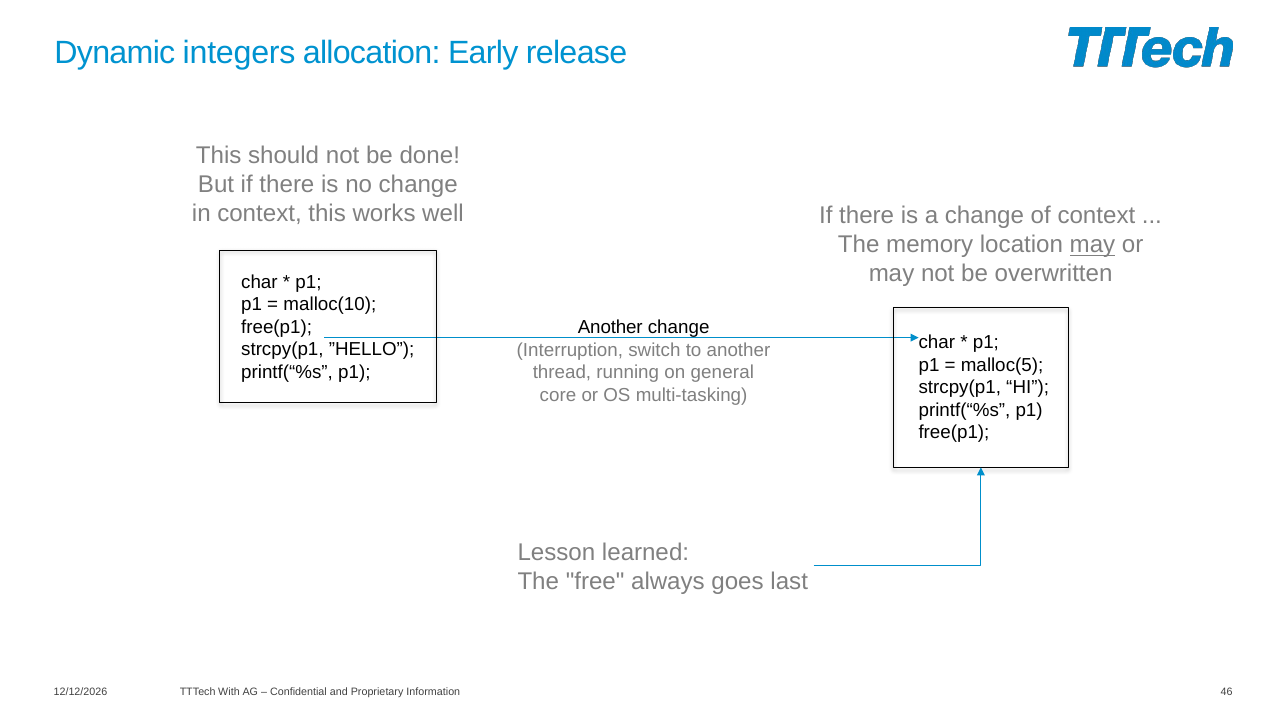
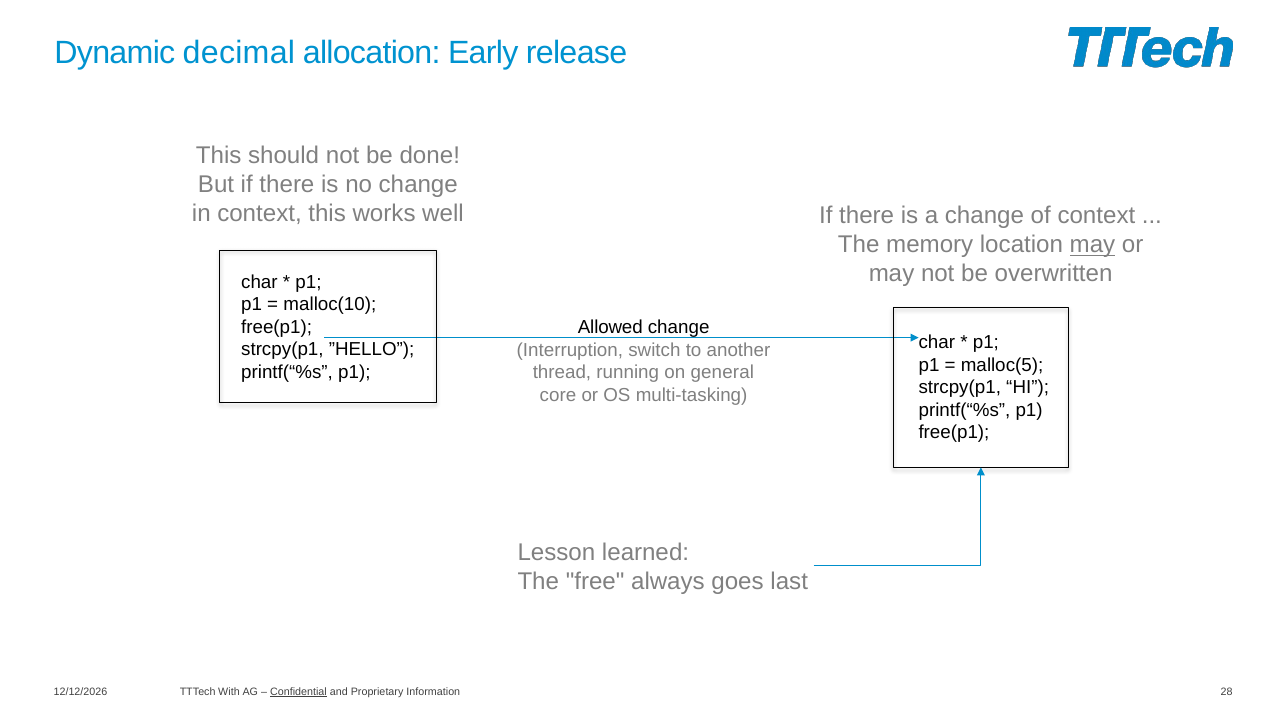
integers: integers -> decimal
Another at (610, 327): Another -> Allowed
Confidential underline: none -> present
46: 46 -> 28
